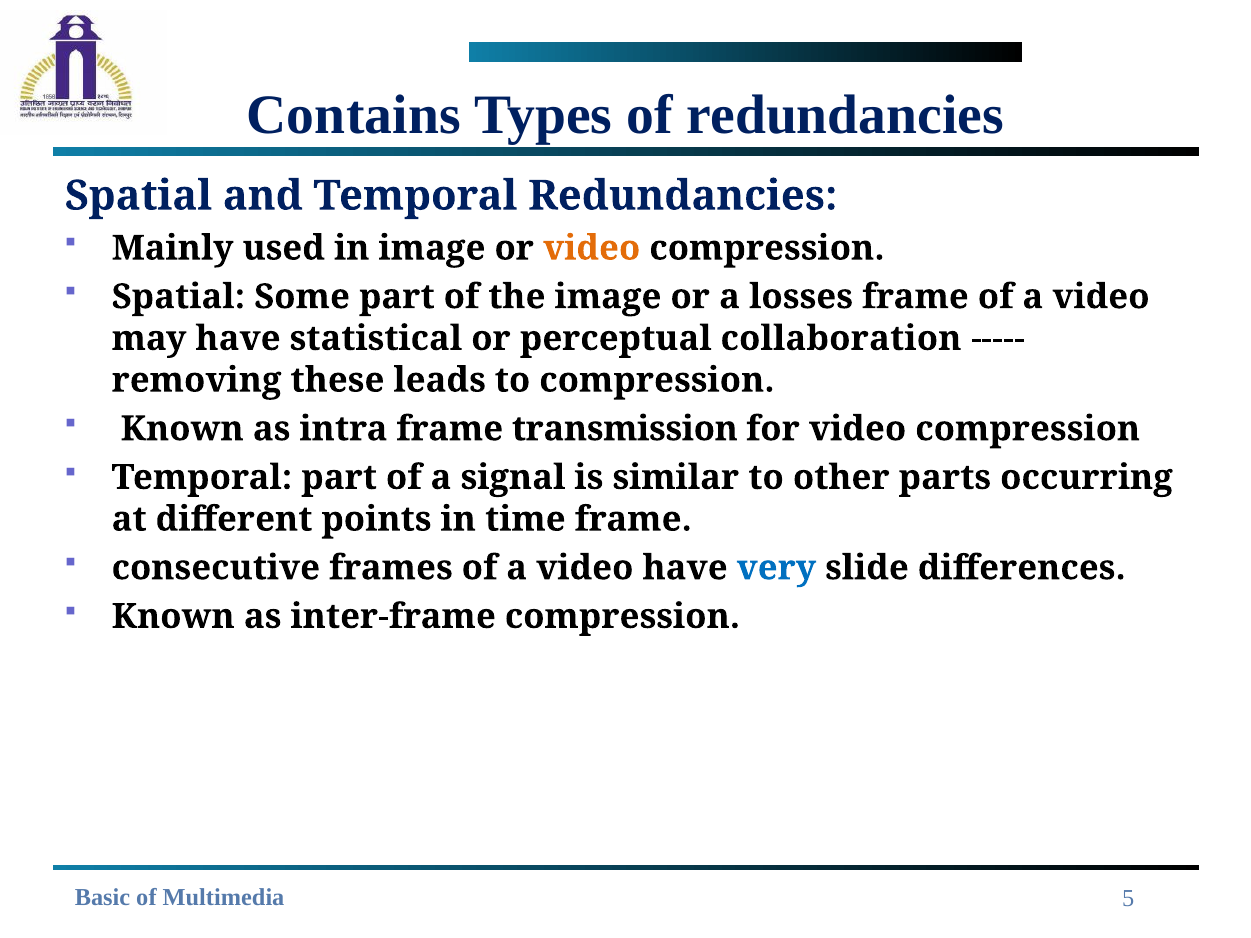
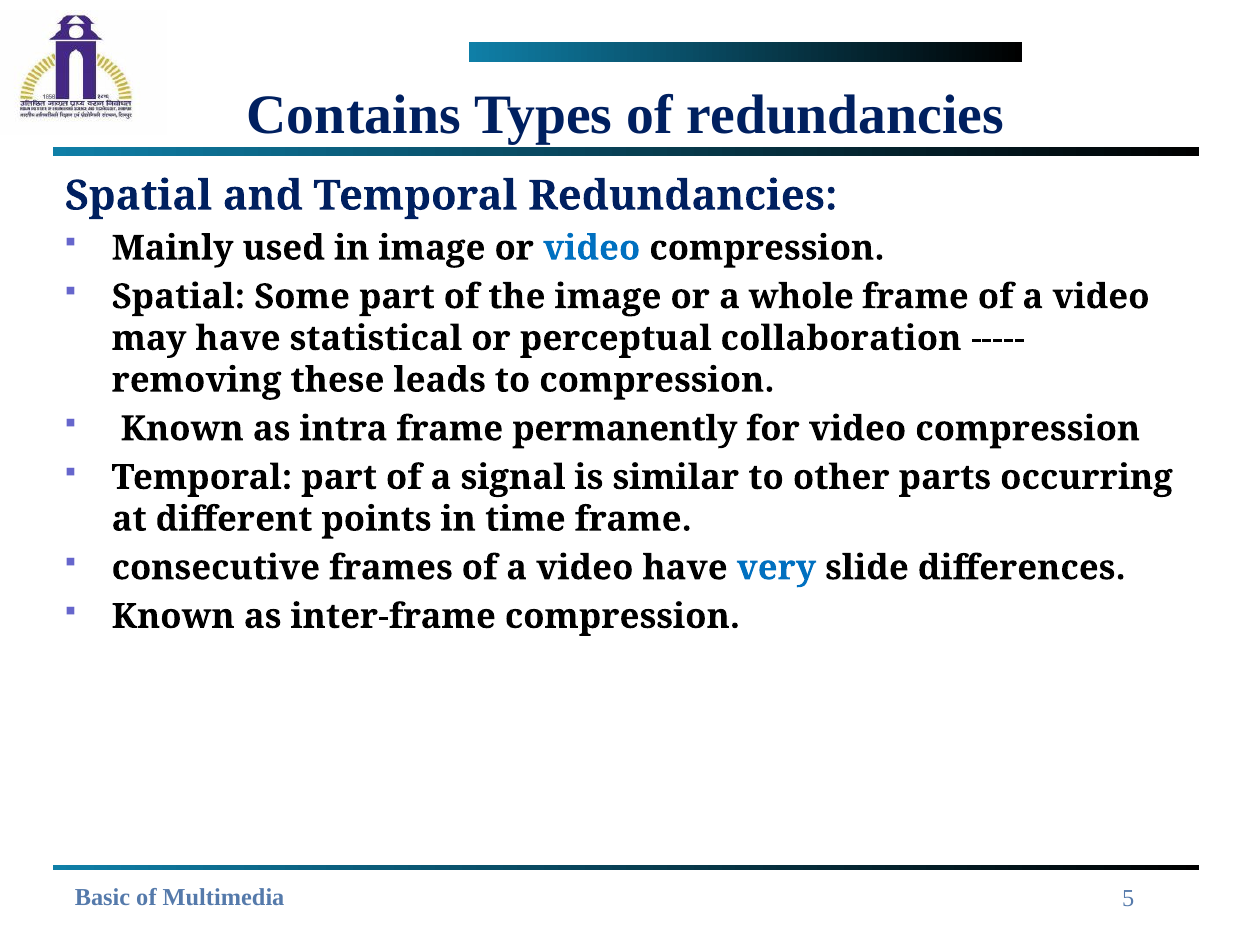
video at (592, 248) colour: orange -> blue
losses: losses -> whole
transmission: transmission -> permanently
